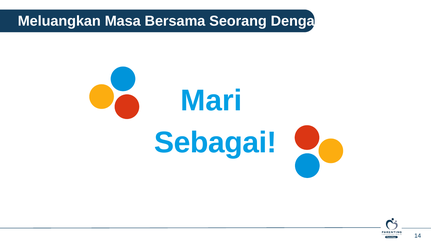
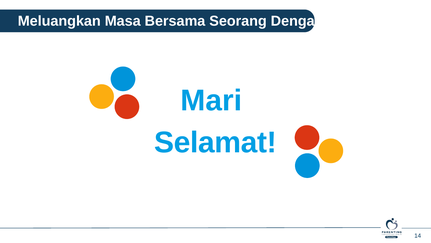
Sebagai: Sebagai -> Selamat
